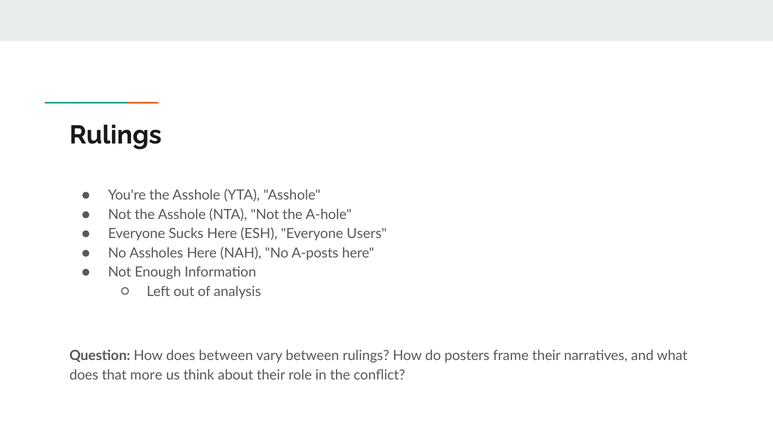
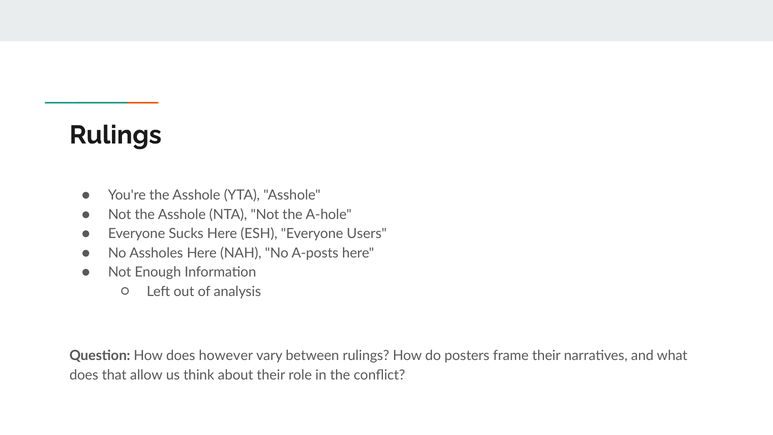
does between: between -> however
more: more -> allow
